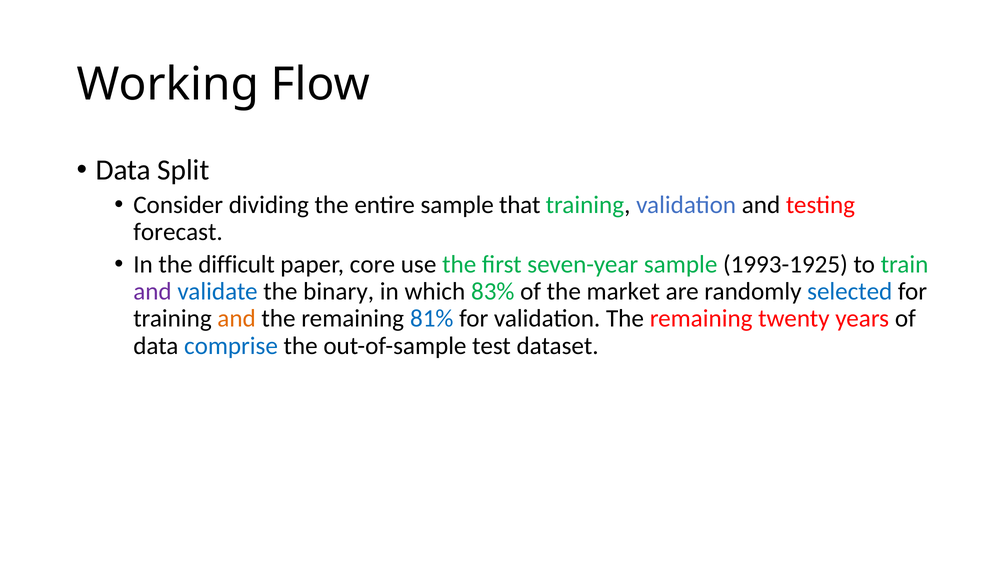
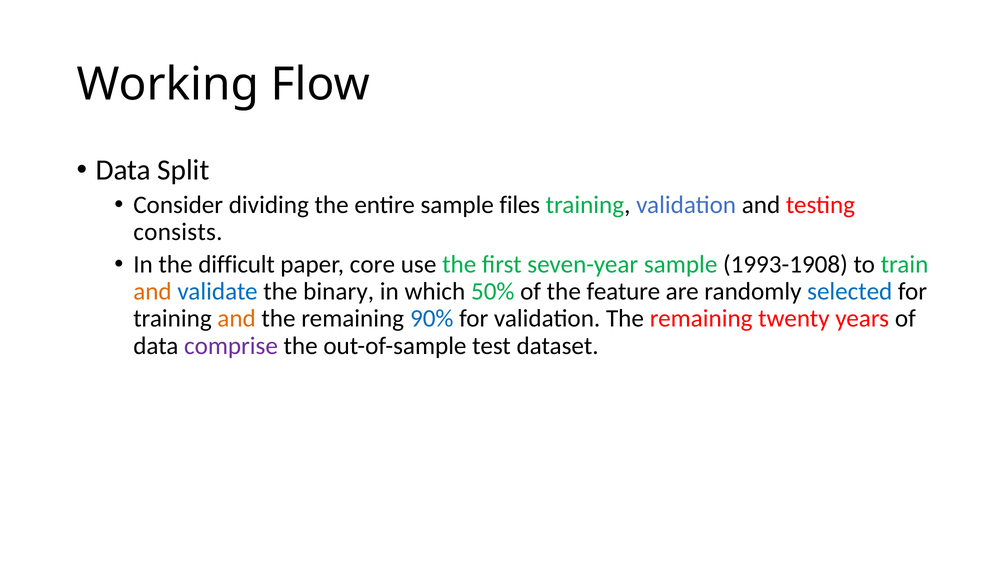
that: that -> files
forecast: forecast -> consists
1993-1925: 1993-1925 -> 1993-1908
and at (152, 291) colour: purple -> orange
83%: 83% -> 50%
market: market -> feature
81%: 81% -> 90%
comprise colour: blue -> purple
